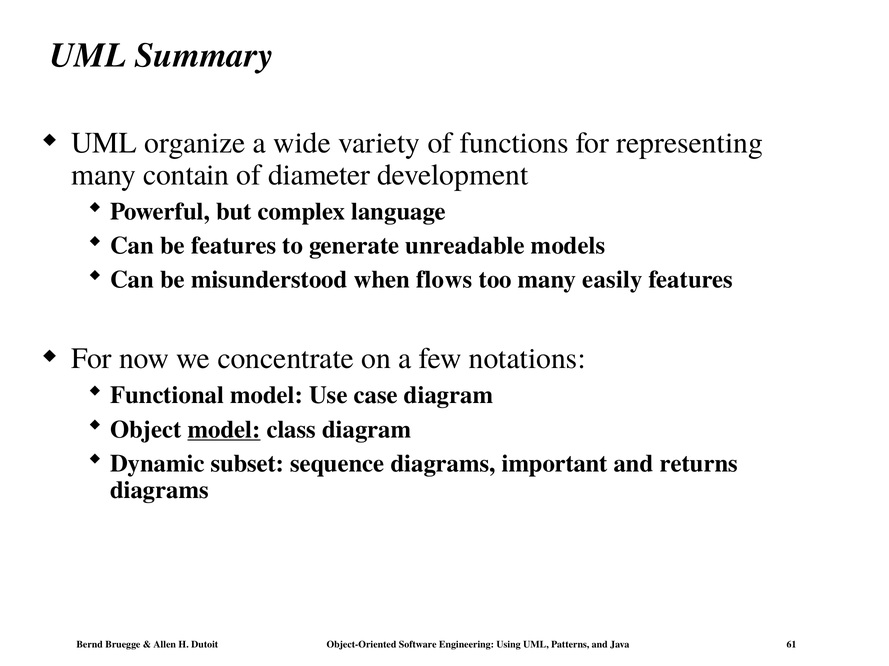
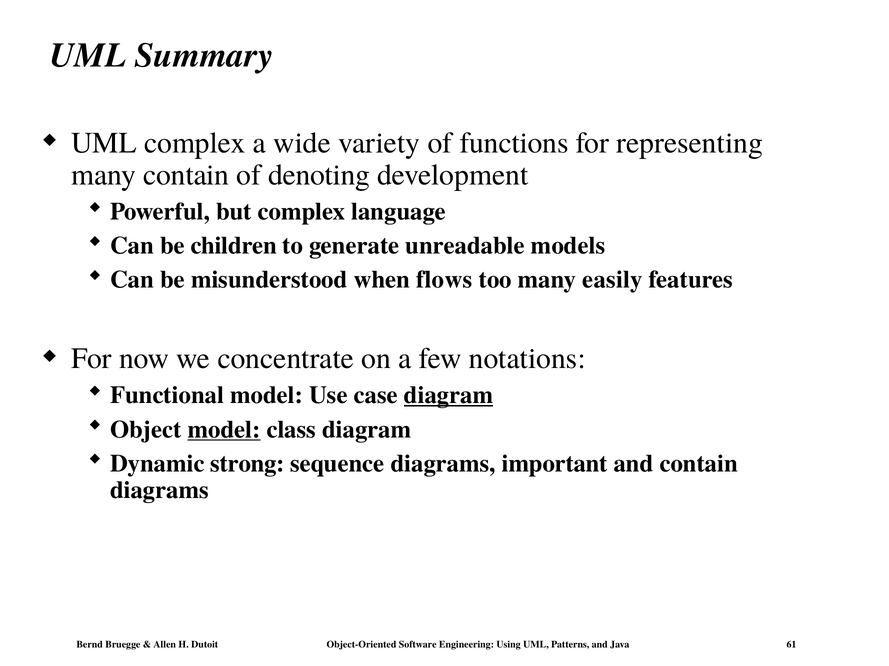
UML organize: organize -> complex
diameter: diameter -> denoting
be features: features -> children
diagram at (449, 396) underline: none -> present
subset: subset -> strong
and returns: returns -> contain
